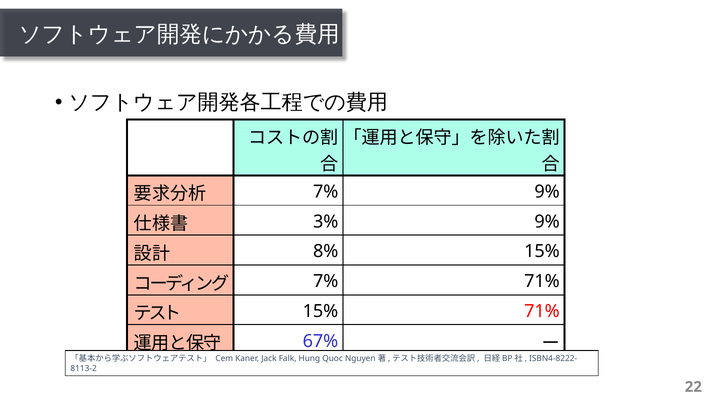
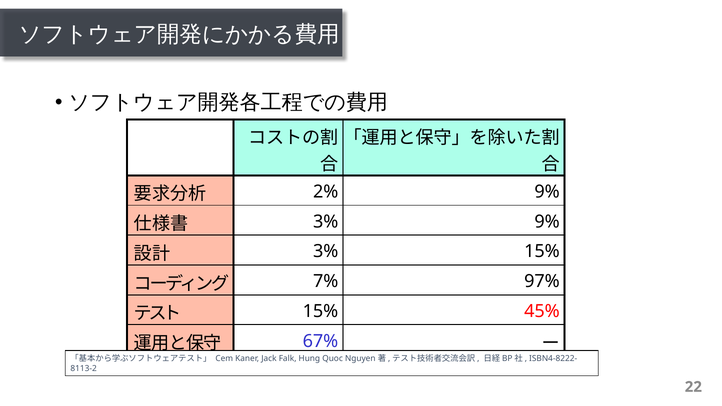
7% at (326, 192): 7% -> 2%
8% at (326, 252): 8% -> 3%
7% 71%: 71% -> 97%
15% 71%: 71% -> 45%
